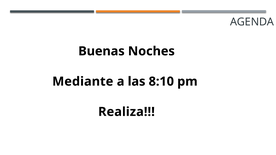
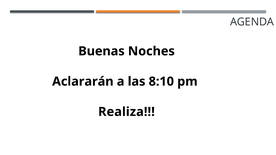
Mediante: Mediante -> Aclararán
